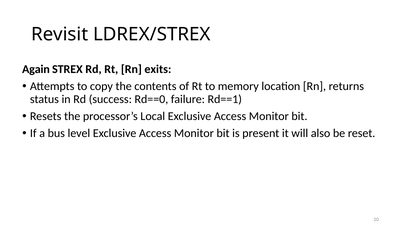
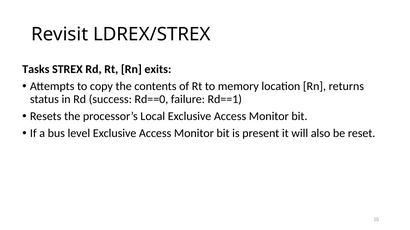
Again: Again -> Tasks
